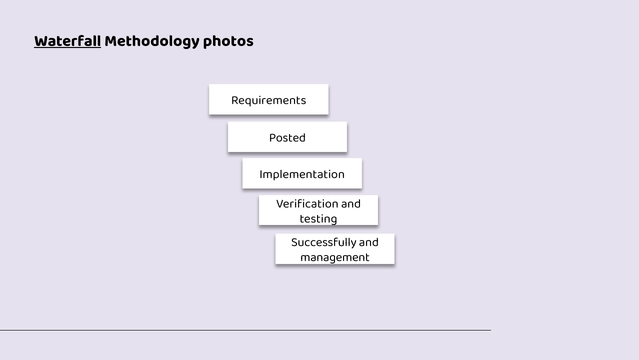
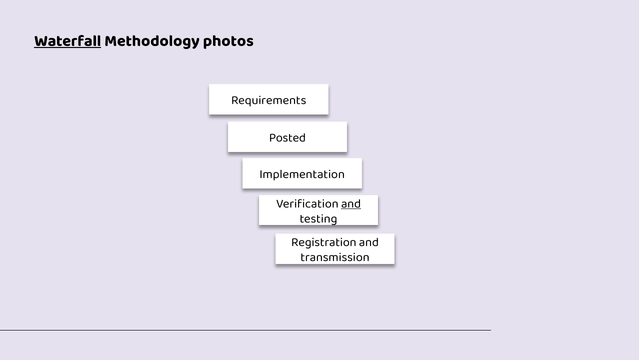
and at (351, 203) underline: none -> present
Successfully: Successfully -> Registration
management: management -> transmission
